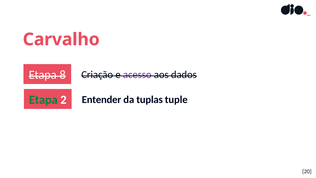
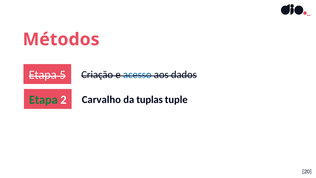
Carvalho: Carvalho -> Métodos
8: 8 -> 5
acesso colour: purple -> blue
Entender: Entender -> Carvalho
